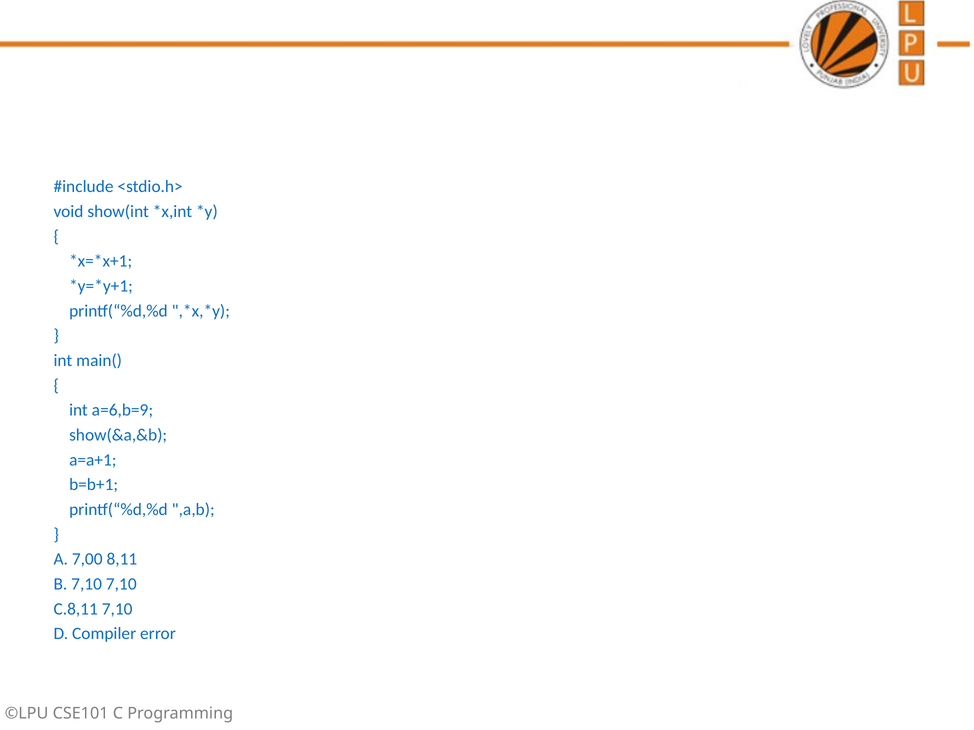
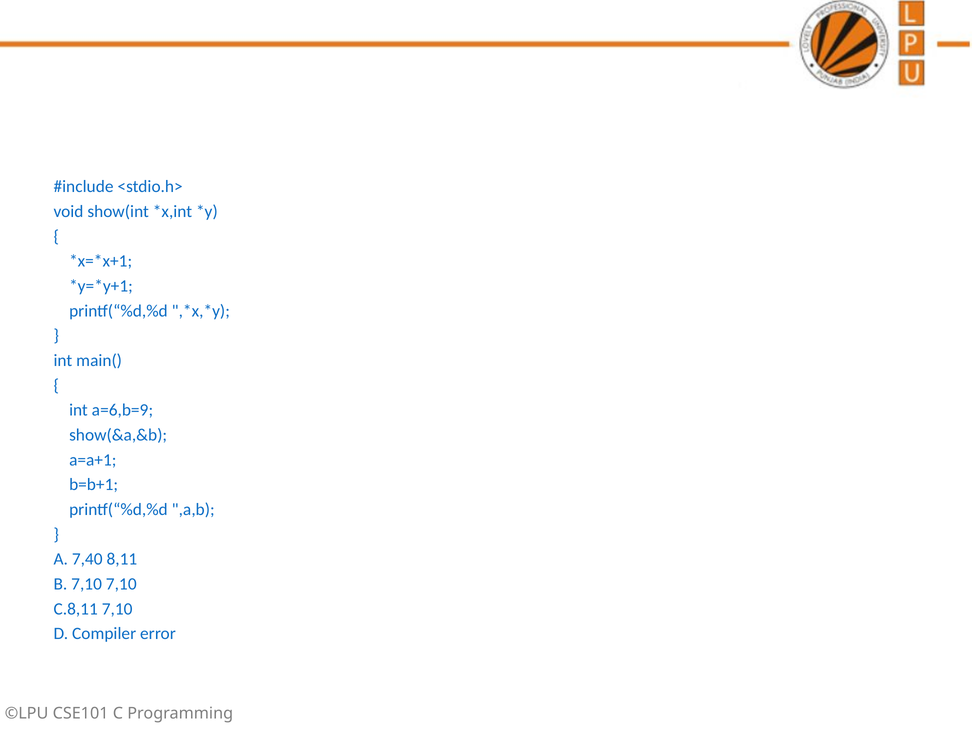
7,00: 7,00 -> 7,40
